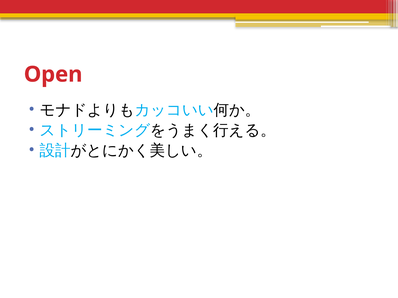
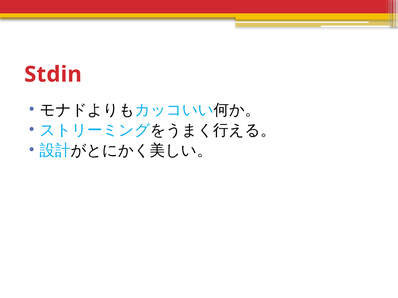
Open: Open -> Stdin
